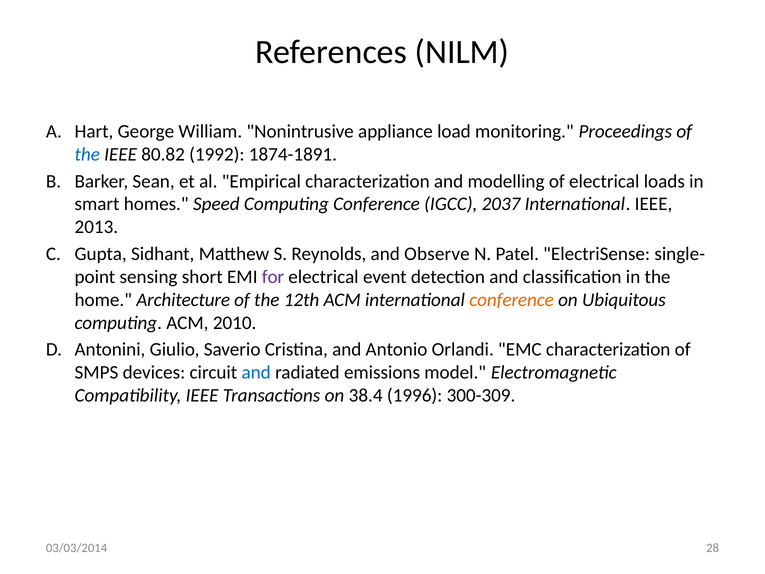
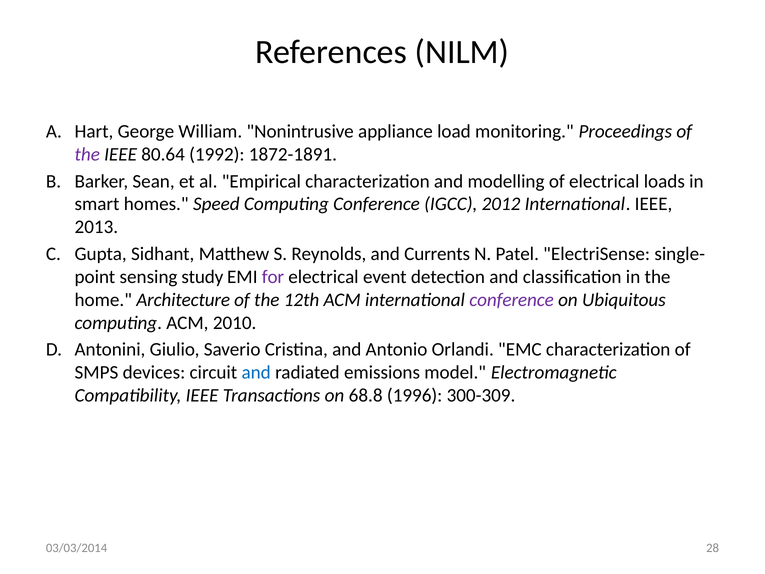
the at (87, 154) colour: blue -> purple
80.82: 80.82 -> 80.64
1874-1891: 1874-1891 -> 1872-1891
2037: 2037 -> 2012
Observe: Observe -> Currents
short: short -> study
conference at (512, 300) colour: orange -> purple
38.4: 38.4 -> 68.8
